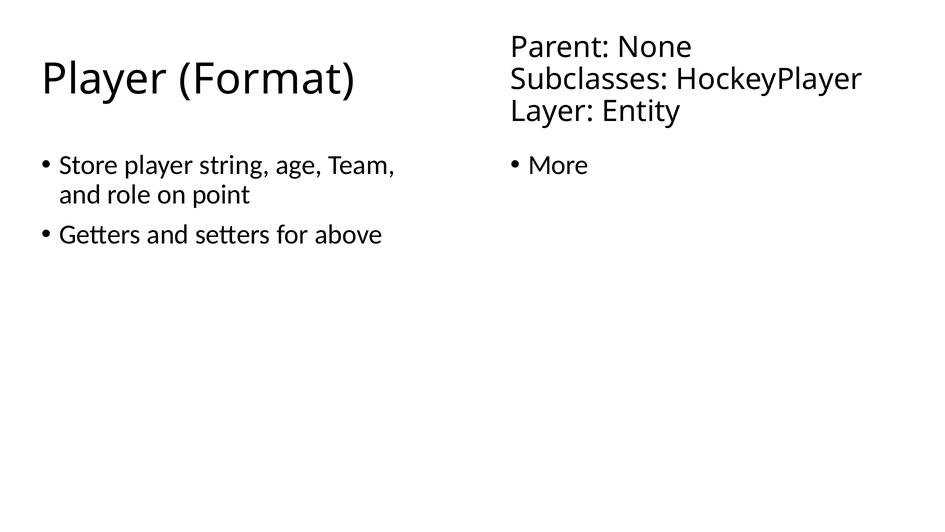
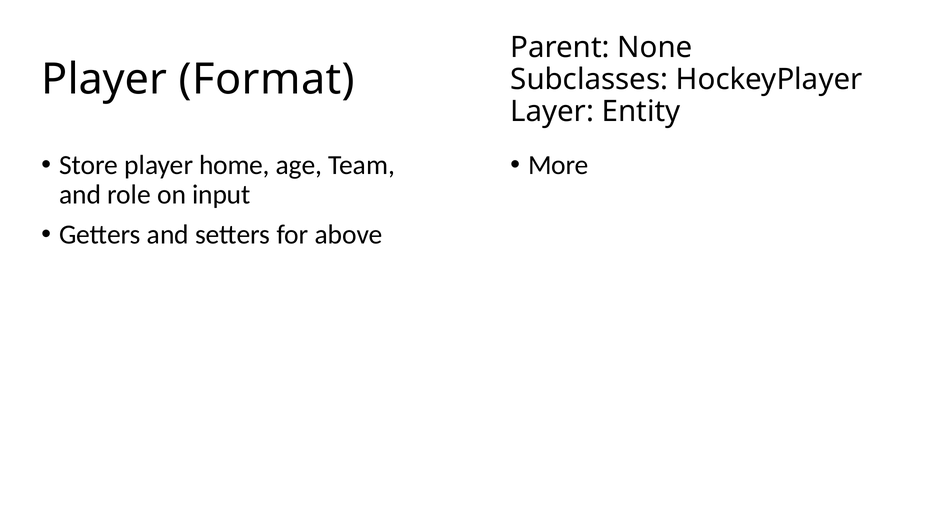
string: string -> home
point: point -> input
